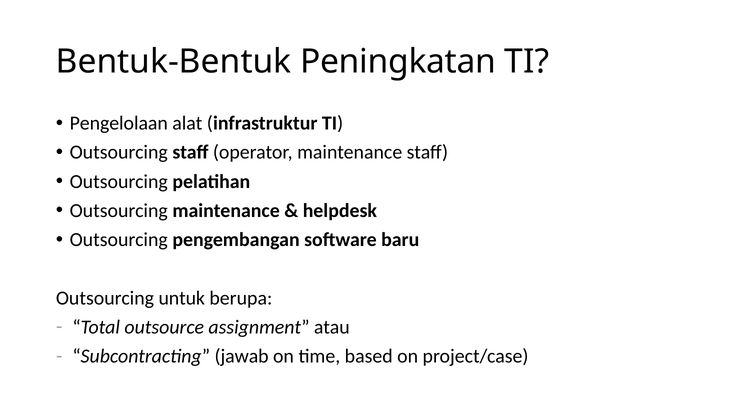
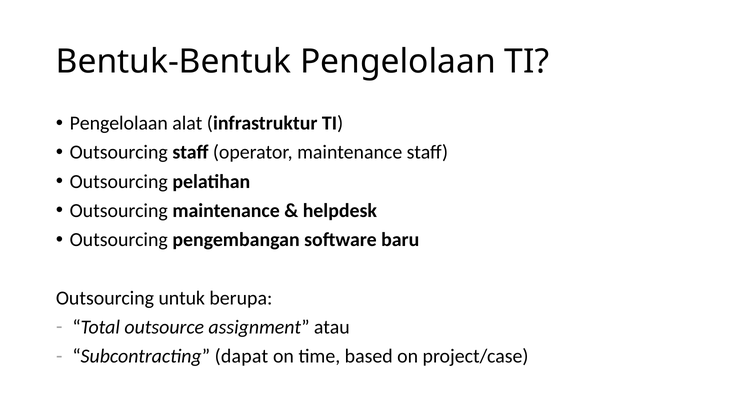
Bentuk-Bentuk Peningkatan: Peningkatan -> Pengelolaan
jawab: jawab -> dapat
